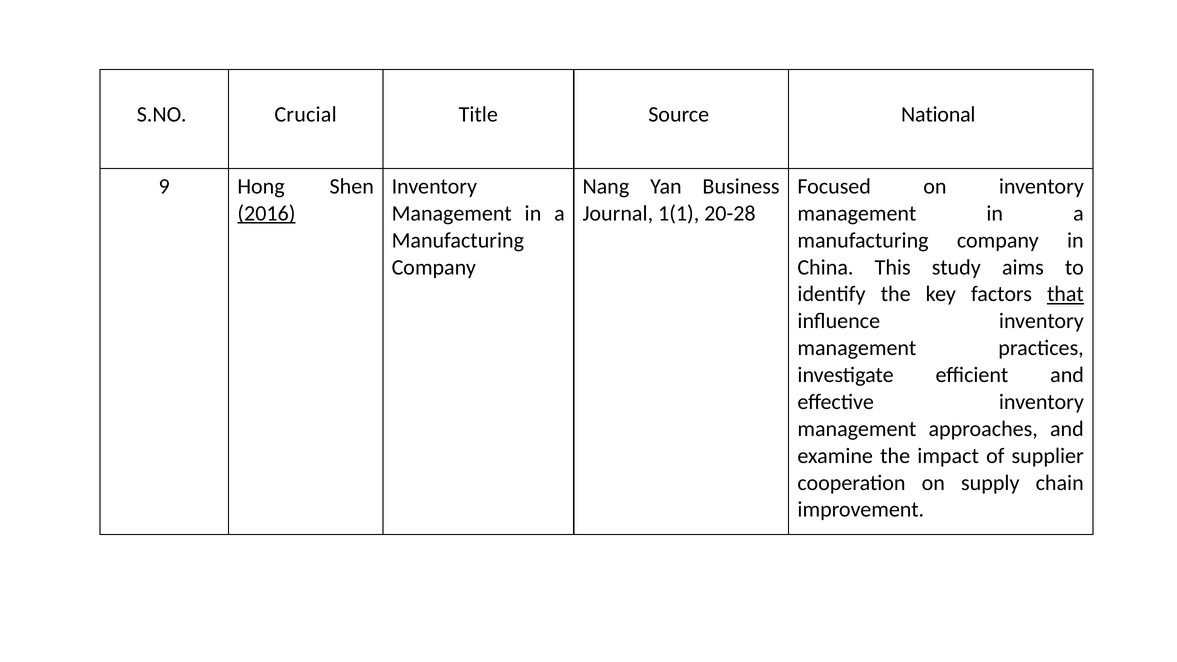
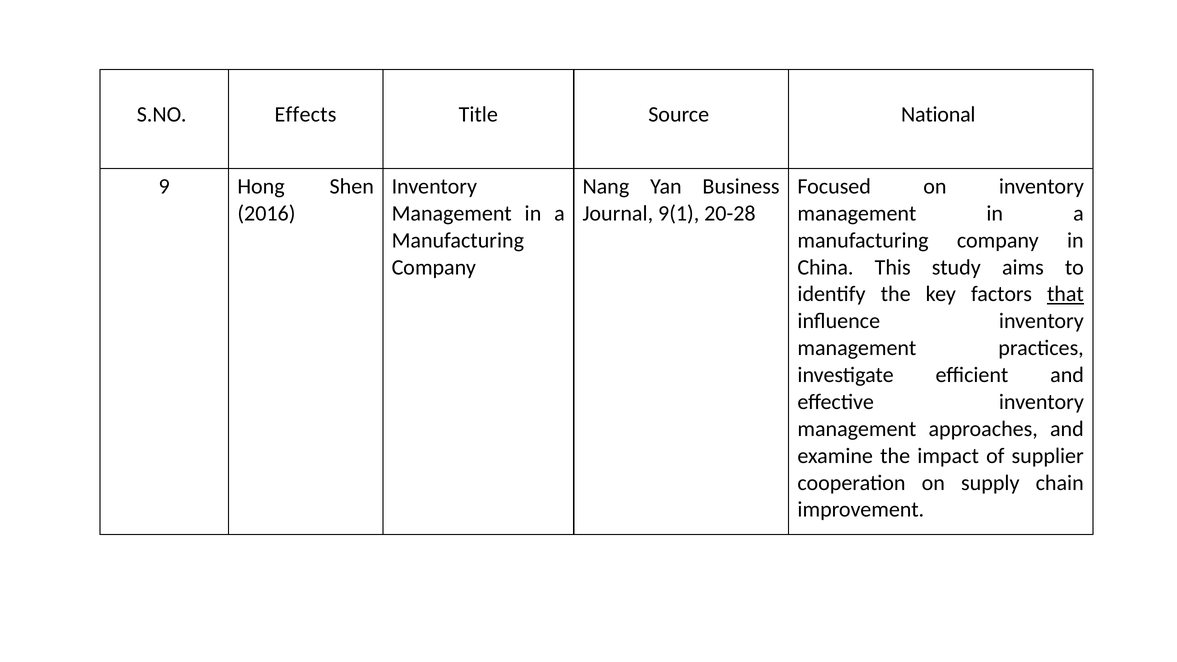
Crucial: Crucial -> Effects
2016 underline: present -> none
1(1: 1(1 -> 9(1
